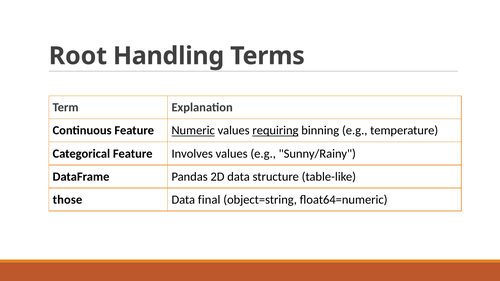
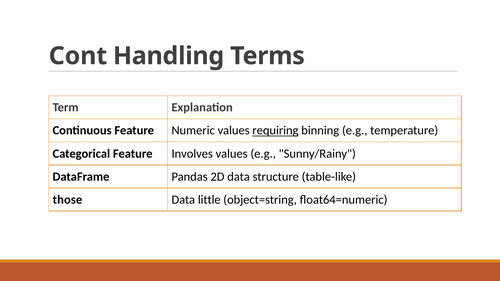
Root: Root -> Cont
Numeric underline: present -> none
final: final -> little
